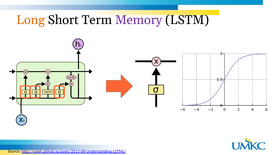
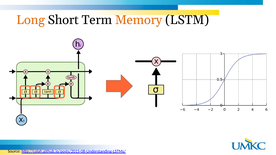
Memory colour: purple -> orange
